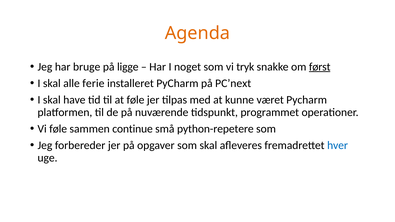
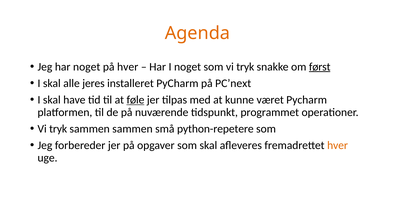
har bruge: bruge -> noget
på ligge: ligge -> hver
ferie: ferie -> jeres
føle at (135, 100) underline: none -> present
føle at (58, 129): føle -> tryk
sammen continue: continue -> sammen
hver at (338, 145) colour: blue -> orange
